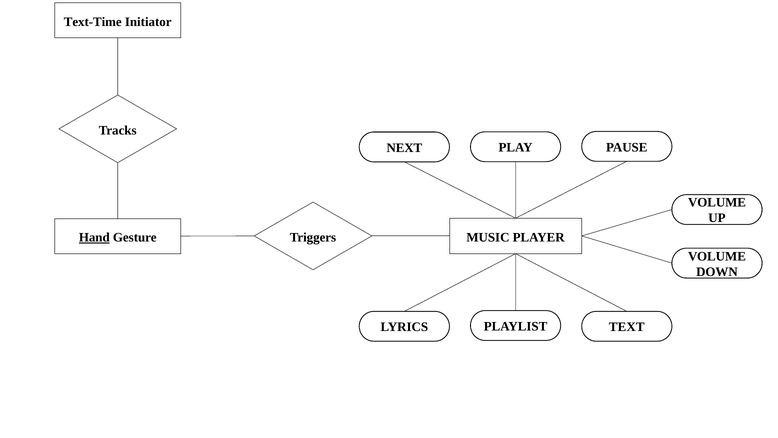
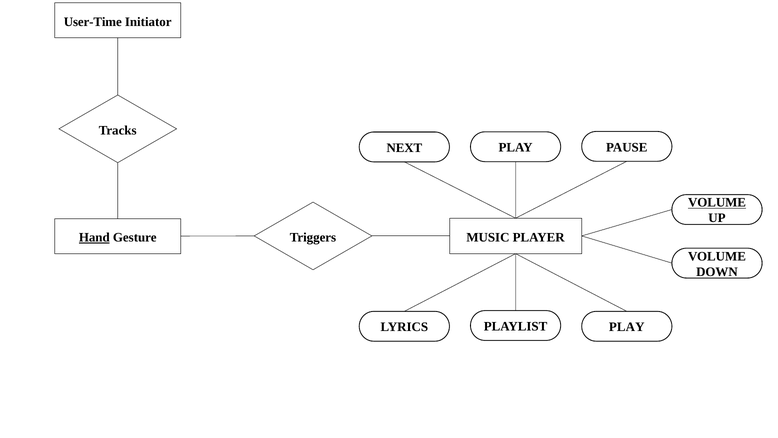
Text-Time: Text-Time -> User-Time
VOLUME at (717, 202) underline: none -> present
TEXT at (627, 327): TEXT -> PLAY
